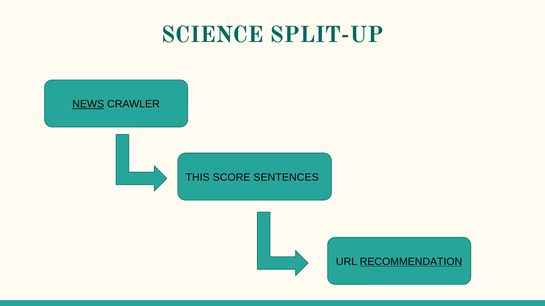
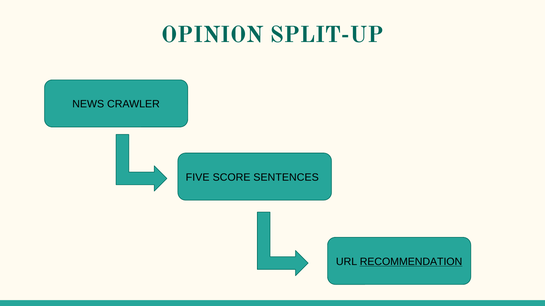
SCIENCE: SCIENCE -> OPINION
NEWS underline: present -> none
THIS: THIS -> FIVE
